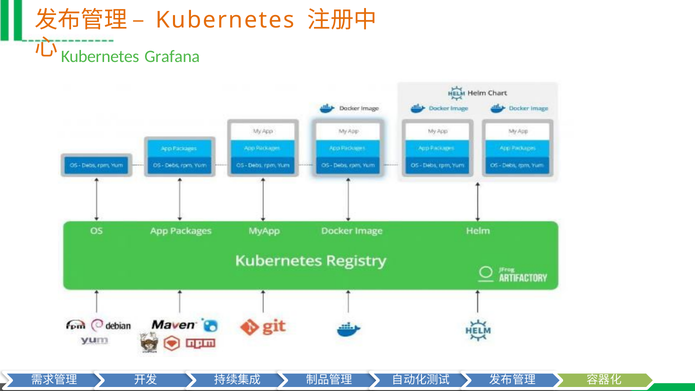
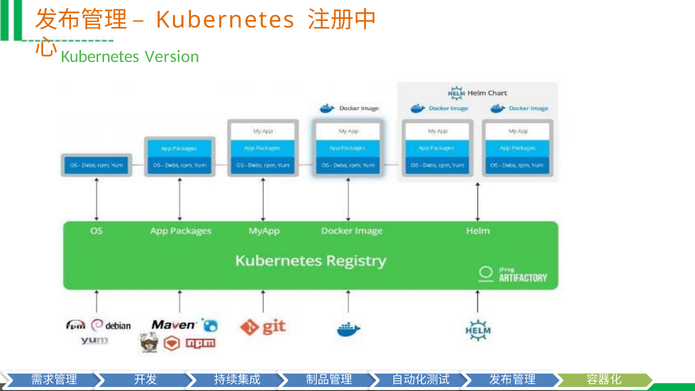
Grafana: Grafana -> Version
